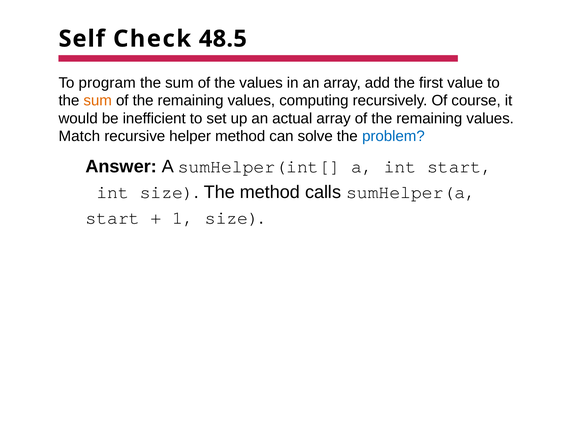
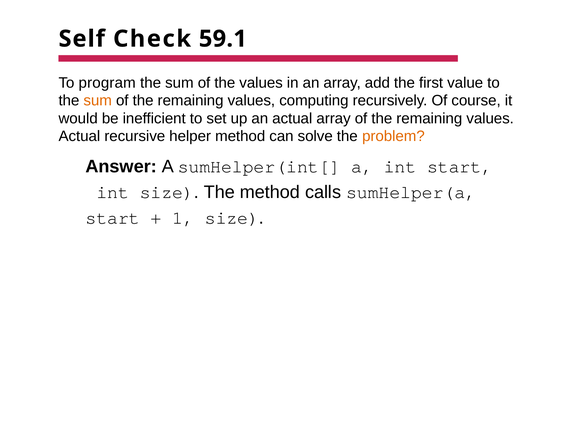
48.5: 48.5 -> 59.1
Match at (79, 136): Match -> Actual
problem colour: blue -> orange
